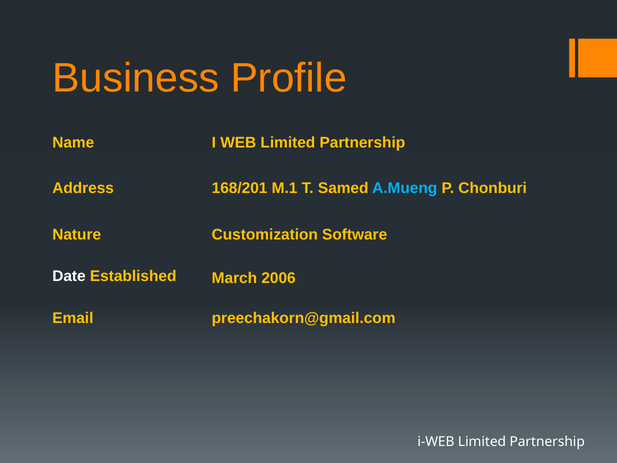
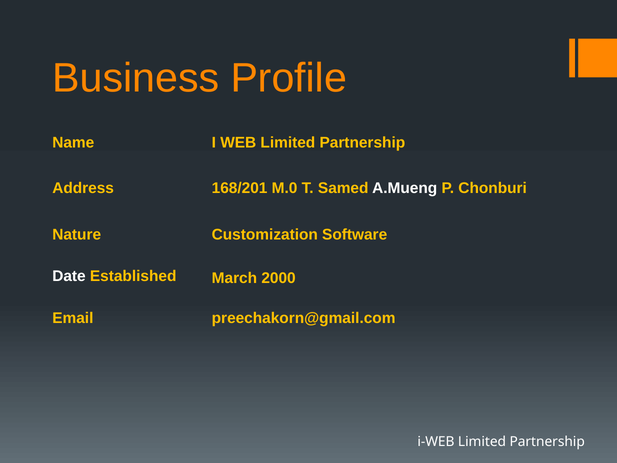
M.1: M.1 -> M.0
A.Mueng colour: light blue -> white
2006: 2006 -> 2000
